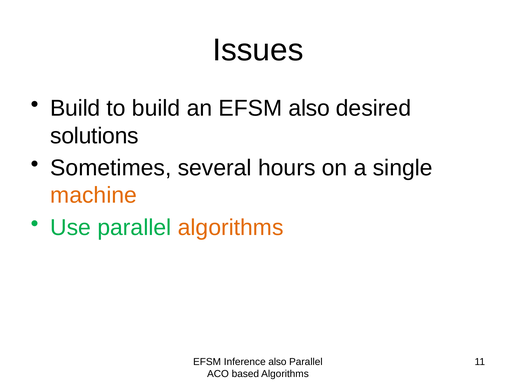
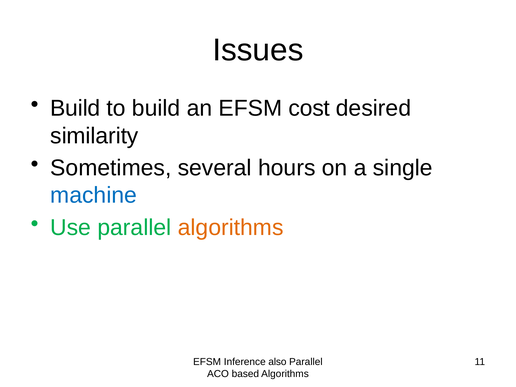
EFSM also: also -> cost
solutions: solutions -> similarity
machine colour: orange -> blue
